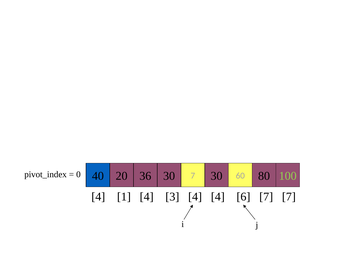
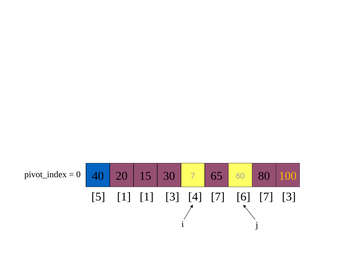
36: 36 -> 15
7 30: 30 -> 65
100 colour: light green -> yellow
4 at (98, 197): 4 -> 5
1 4: 4 -> 1
4 4: 4 -> 7
7 7: 7 -> 3
